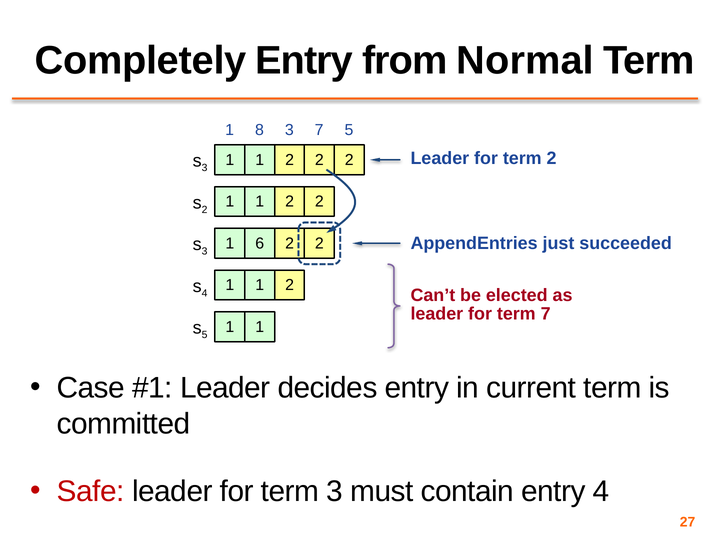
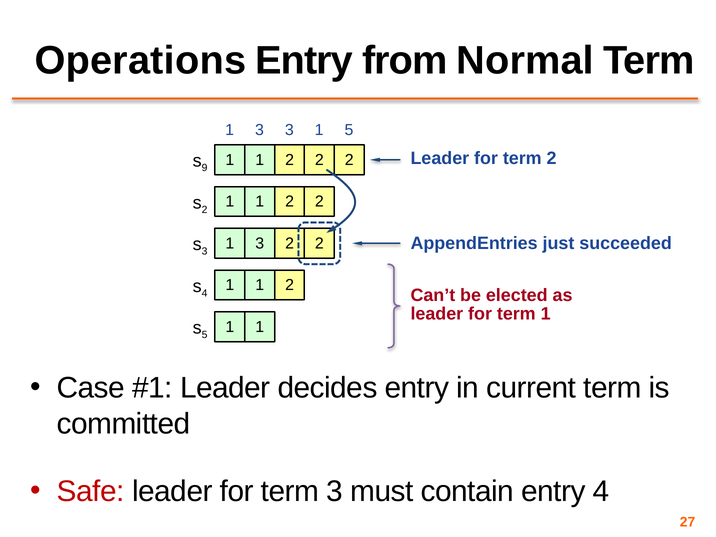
Completely: Completely -> Operations
8 at (259, 130): 8 -> 3
7 at (319, 130): 7 -> 1
3 at (205, 168): 3 -> 9
6 at (260, 243): 6 -> 3
for term 7: 7 -> 1
